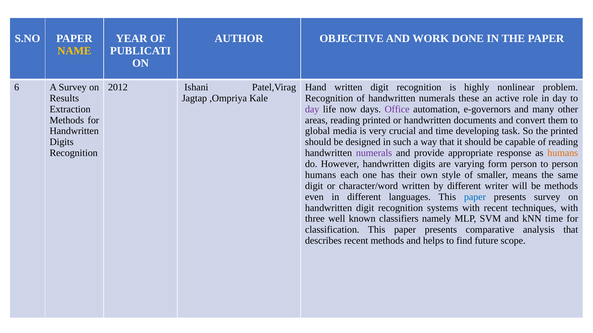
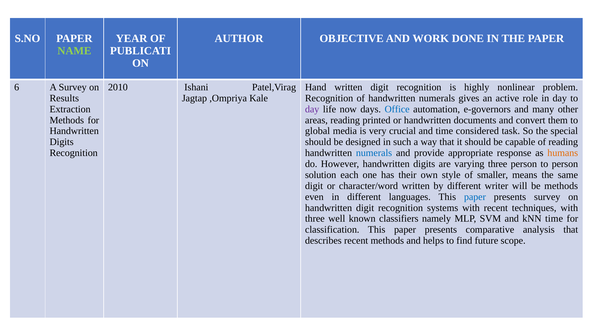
NAME colour: yellow -> light green
2012: 2012 -> 2010
these: these -> gives
Office colour: purple -> blue
developing: developing -> considered
the printed: printed -> special
numerals at (374, 153) colour: purple -> blue
varying form: form -> three
humans at (321, 175): humans -> solution
